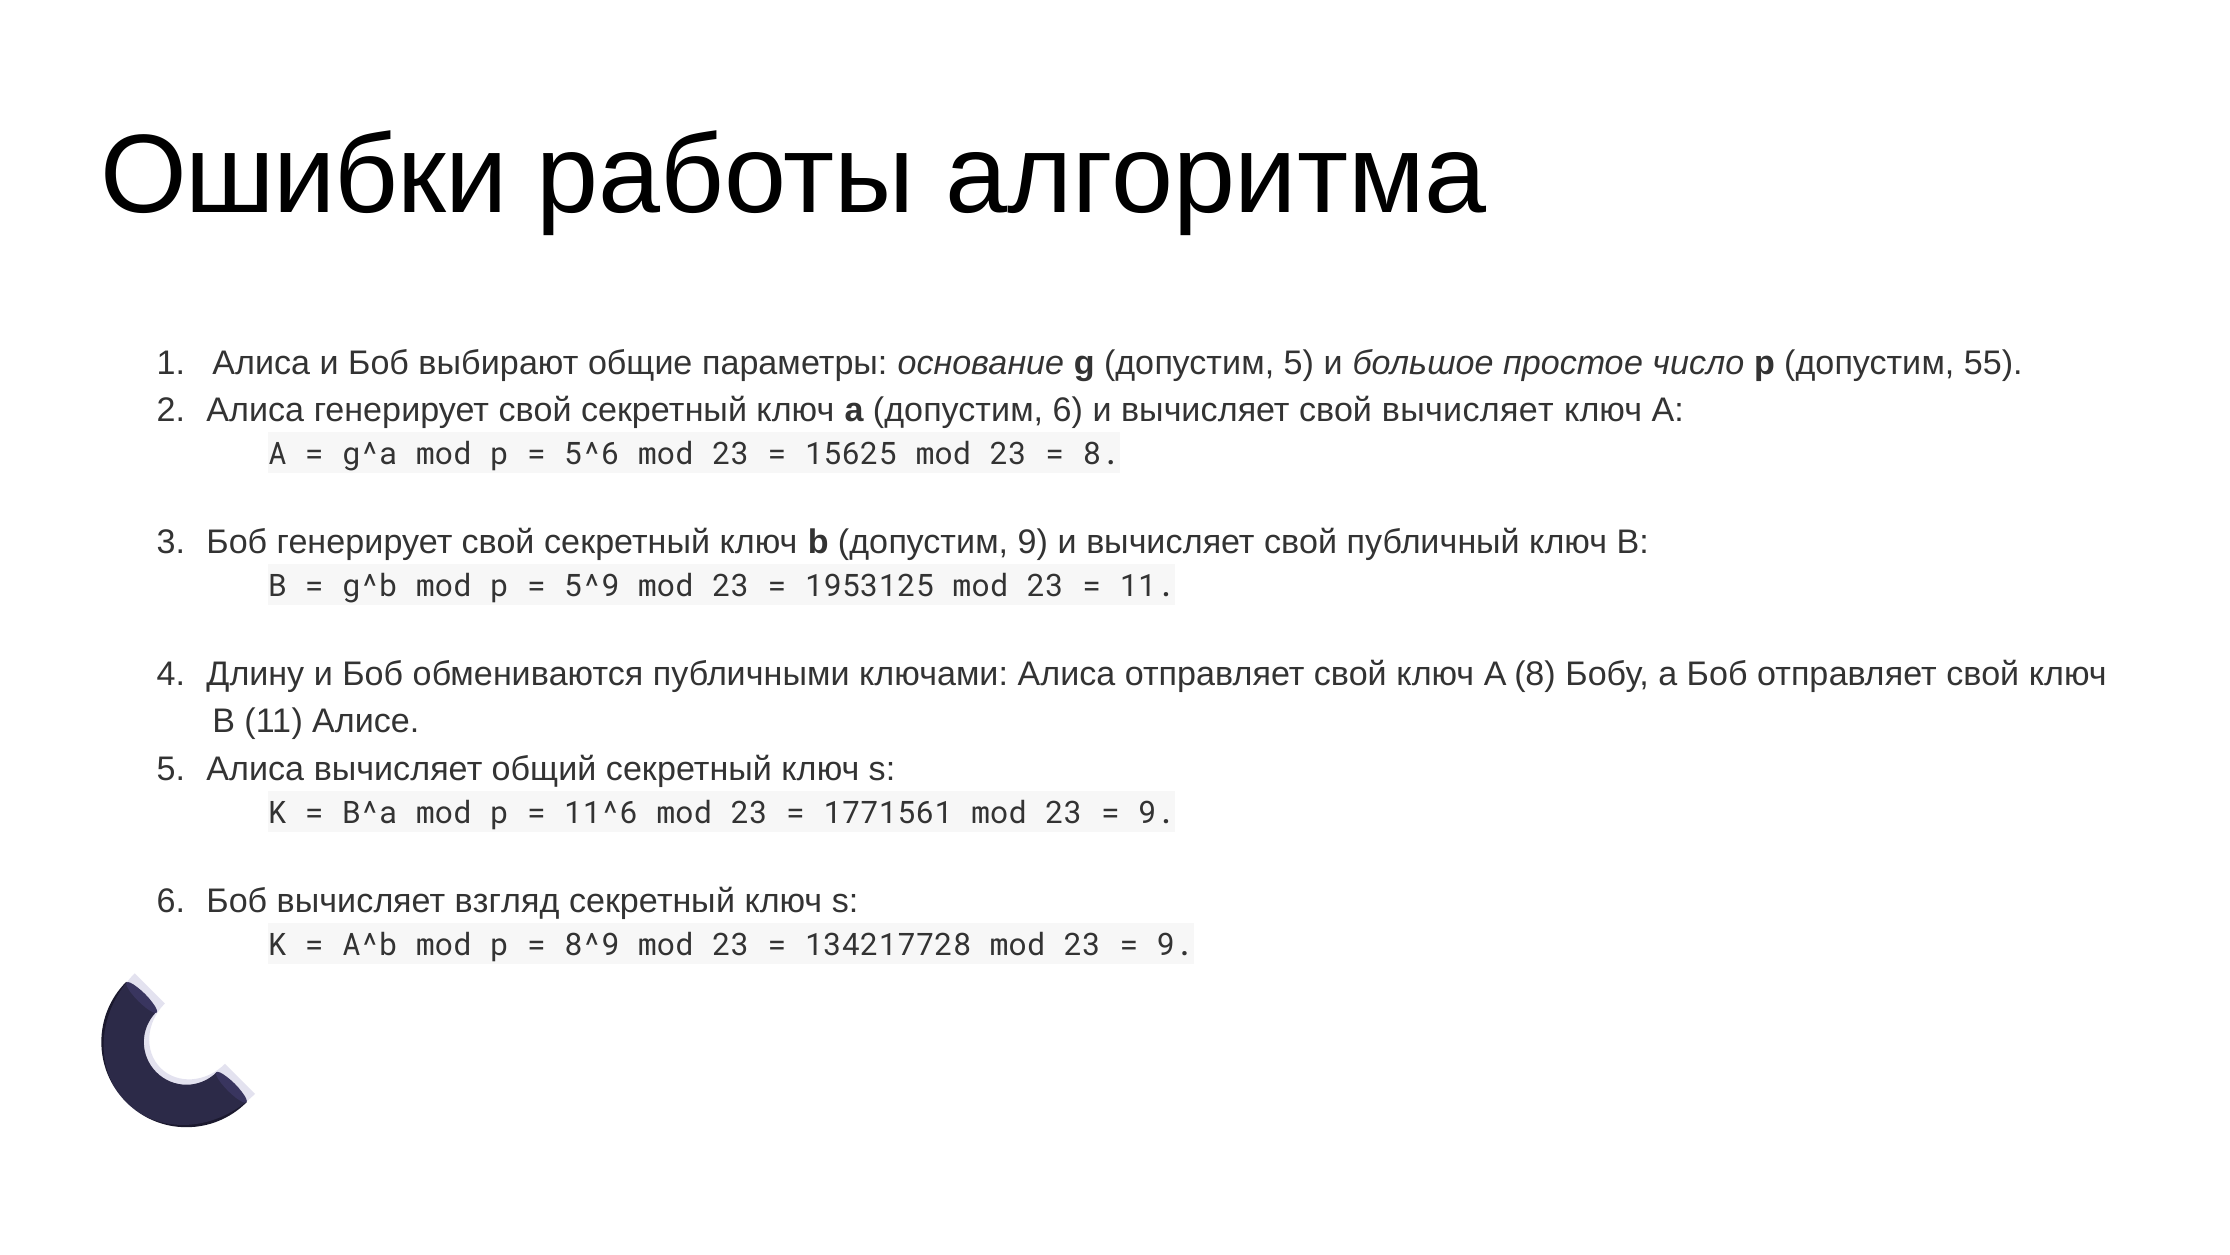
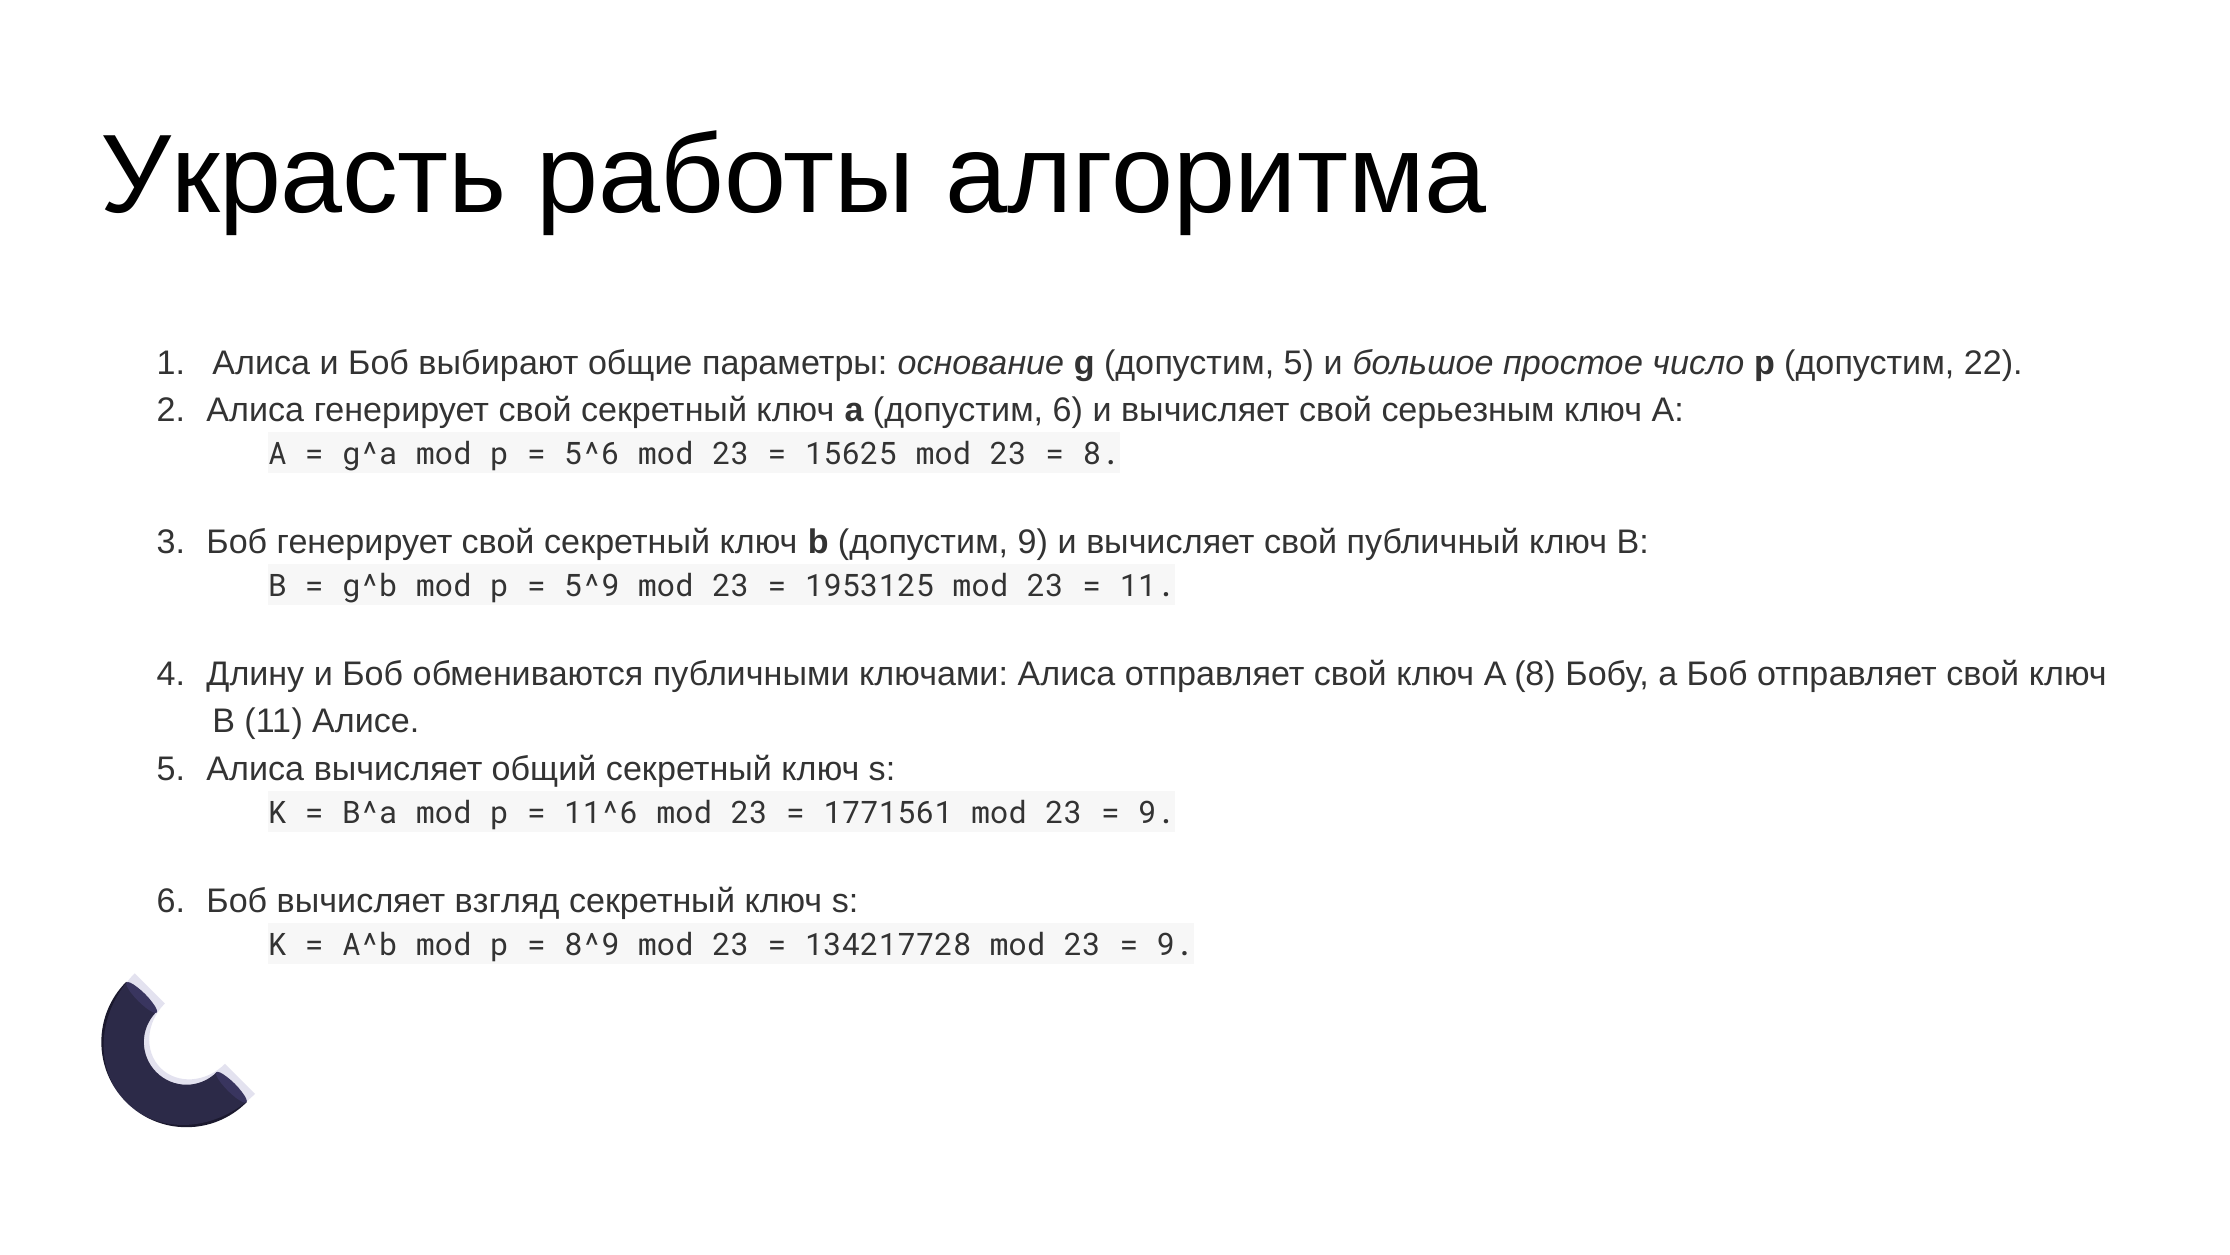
Ошибки: Ошибки -> Украсть
55: 55 -> 22
свой вычисляет: вычисляет -> серьезным
